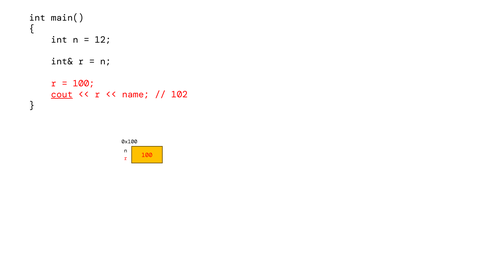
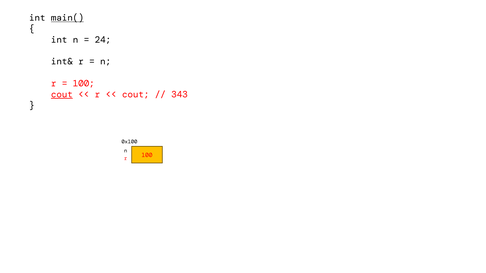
main( underline: none -> present
12: 12 -> 24
name at (136, 95): name -> cout
102: 102 -> 343
